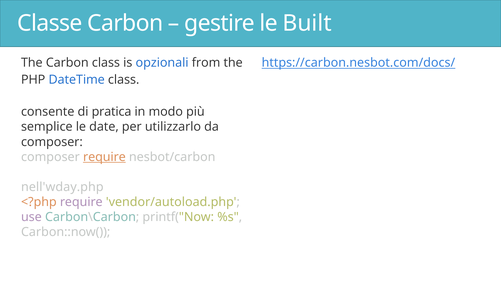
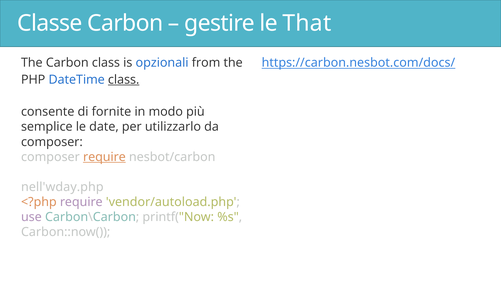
Built: Built -> That
class at (124, 80) underline: none -> present
pratica: pratica -> fornite
